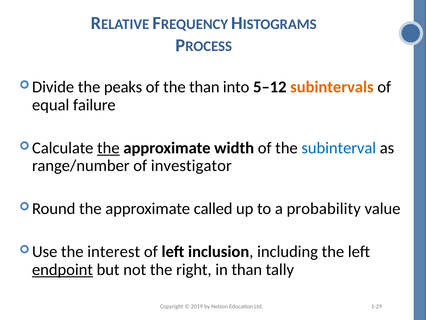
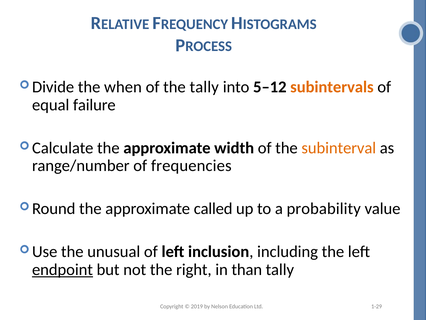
peaks: peaks -> when
the than: than -> tally
the at (108, 148) underline: present -> none
subinterval colour: blue -> orange
investigator: investigator -> frequencies
interest: interest -> unusual
